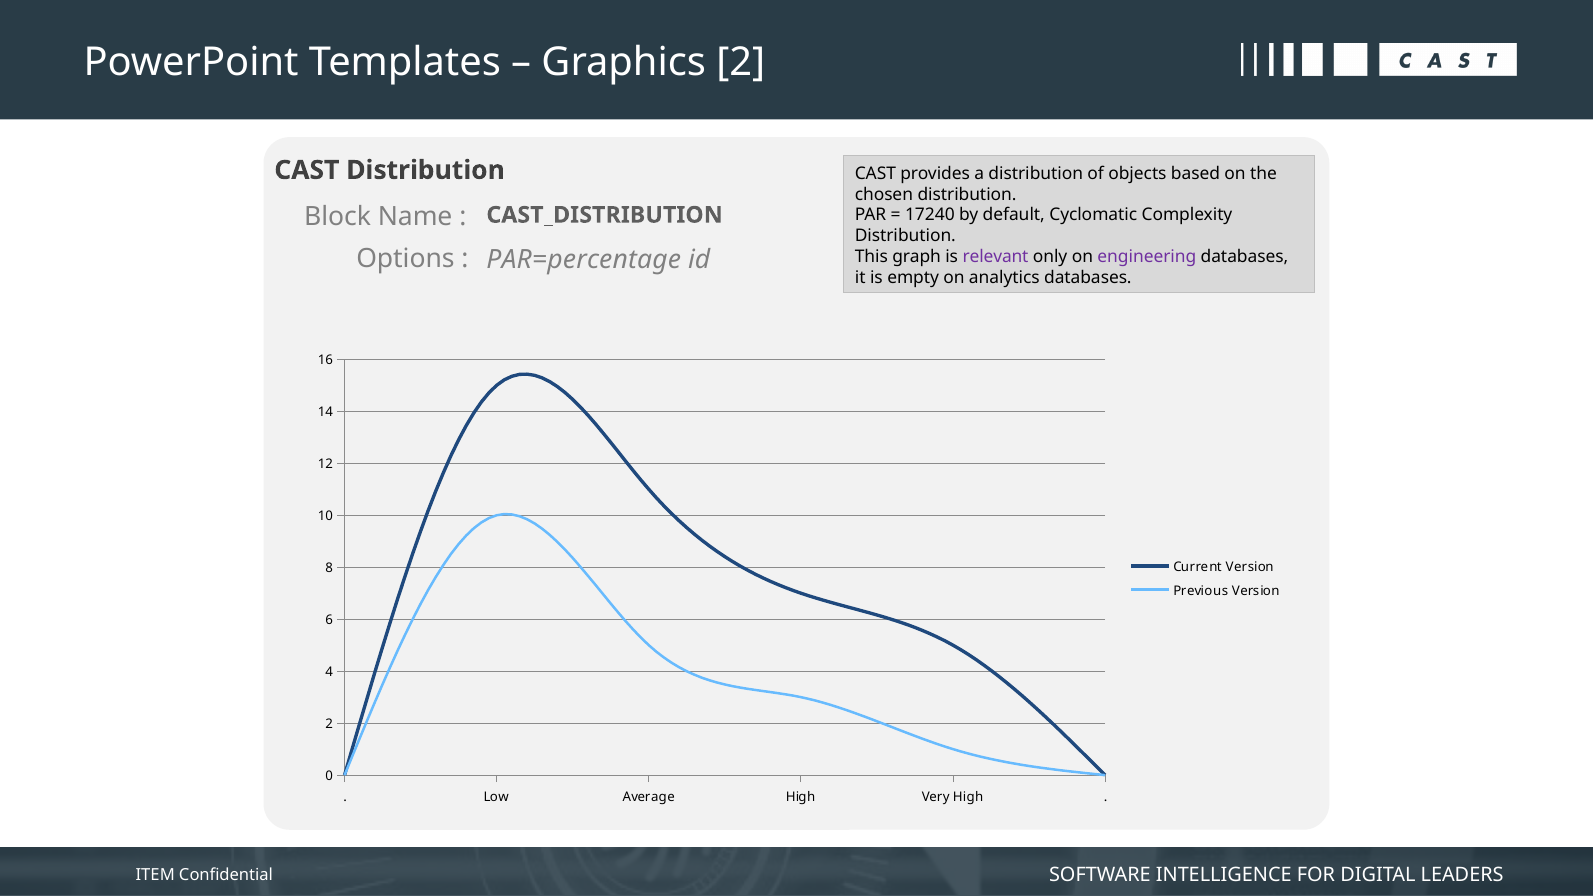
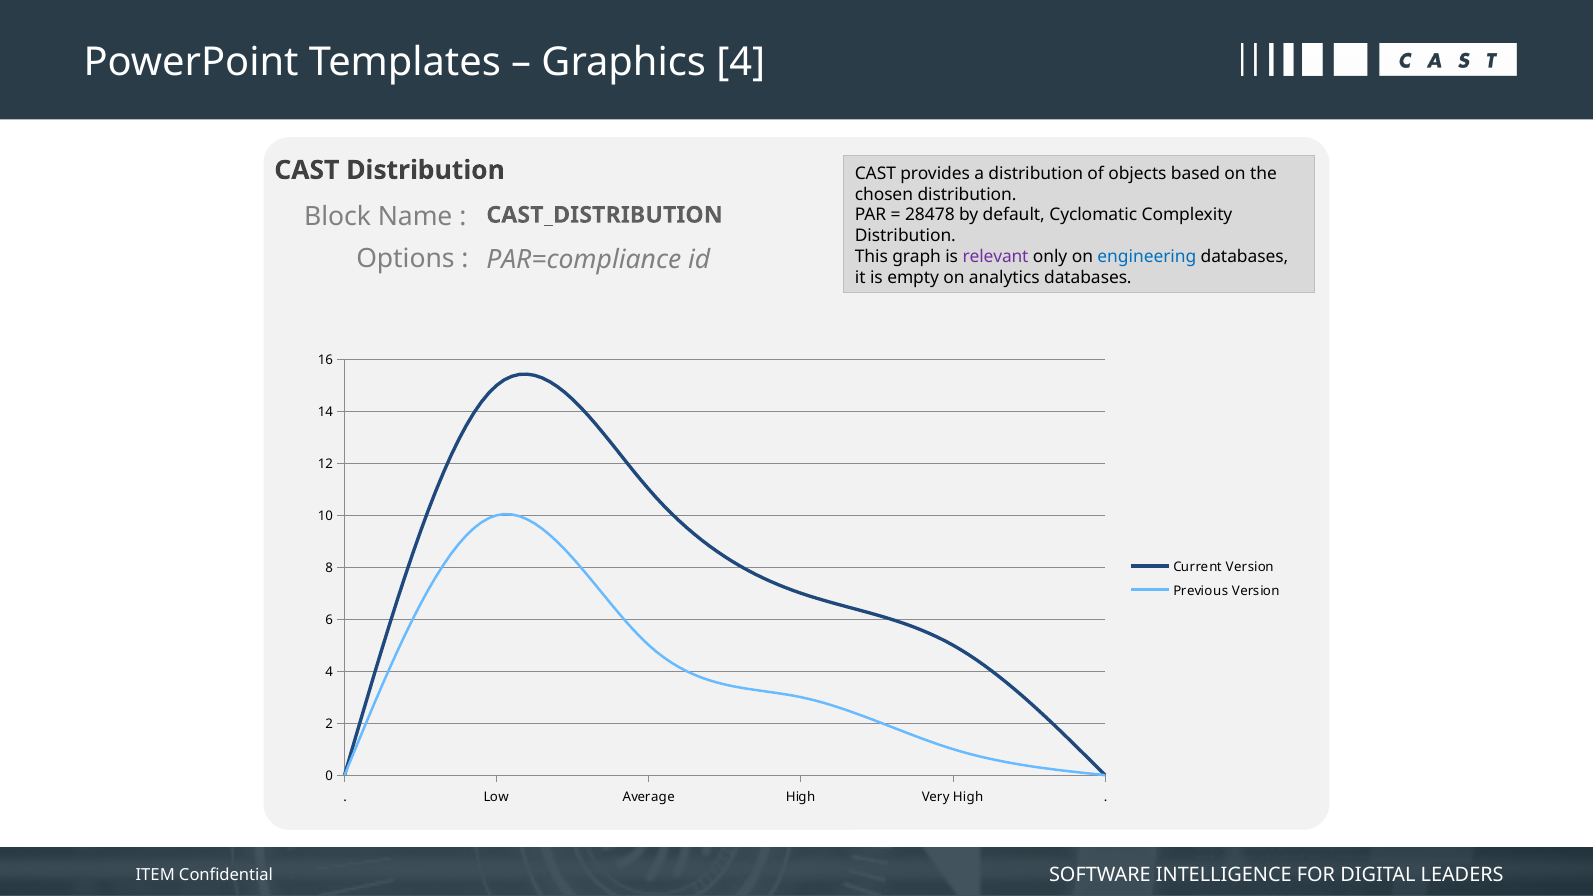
Graphics 2: 2 -> 4
17240: 17240 -> 28478
PAR=percentage: PAR=percentage -> PAR=compliance
engineering colour: purple -> blue
